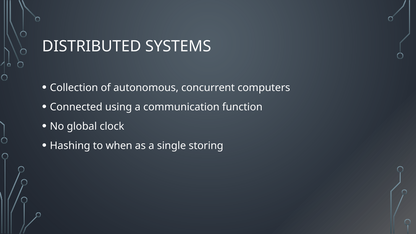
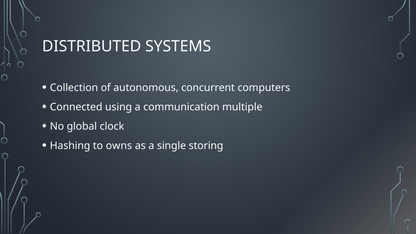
function: function -> multiple
when: when -> owns
